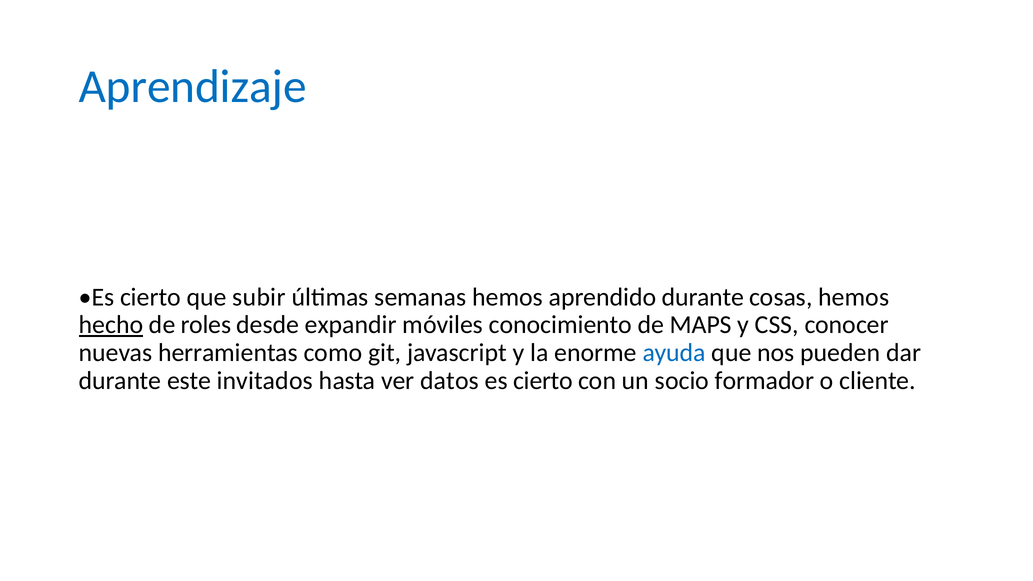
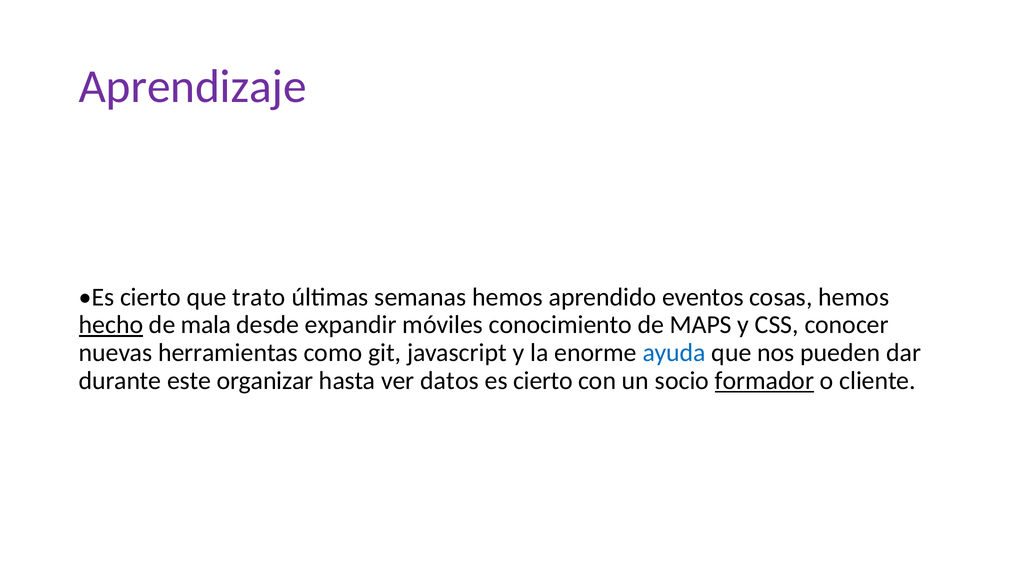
Aprendizaje colour: blue -> purple
subir: subir -> trato
aprendido durante: durante -> eventos
roles: roles -> mala
invitados: invitados -> organizar
formador underline: none -> present
